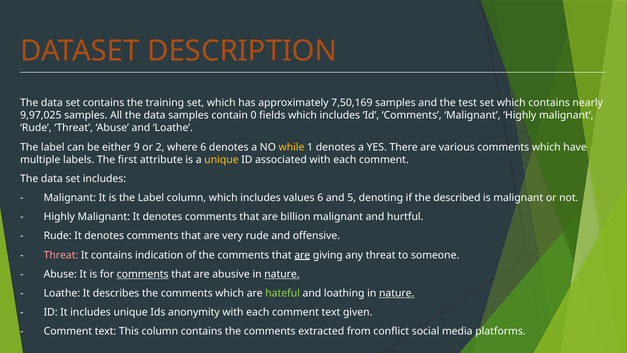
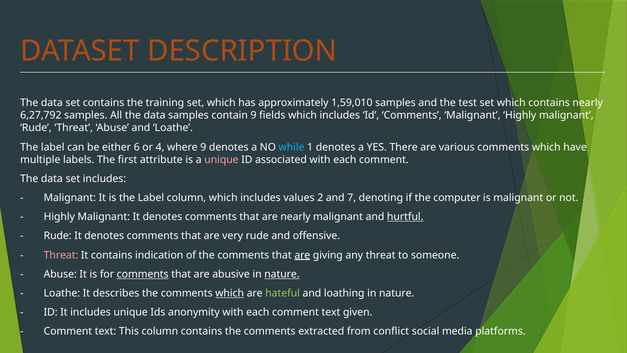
7,50,169: 7,50,169 -> 1,59,010
9,97,025: 9,97,025 -> 6,27,792
contain 0: 0 -> 9
9: 9 -> 6
2: 2 -> 4
where 6: 6 -> 9
while colour: yellow -> light blue
unique at (221, 159) colour: yellow -> pink
values 6: 6 -> 2
5: 5 -> 7
described: described -> computer
are billion: billion -> nearly
hurtful underline: none -> present
which at (230, 293) underline: none -> present
nature at (397, 293) underline: present -> none
